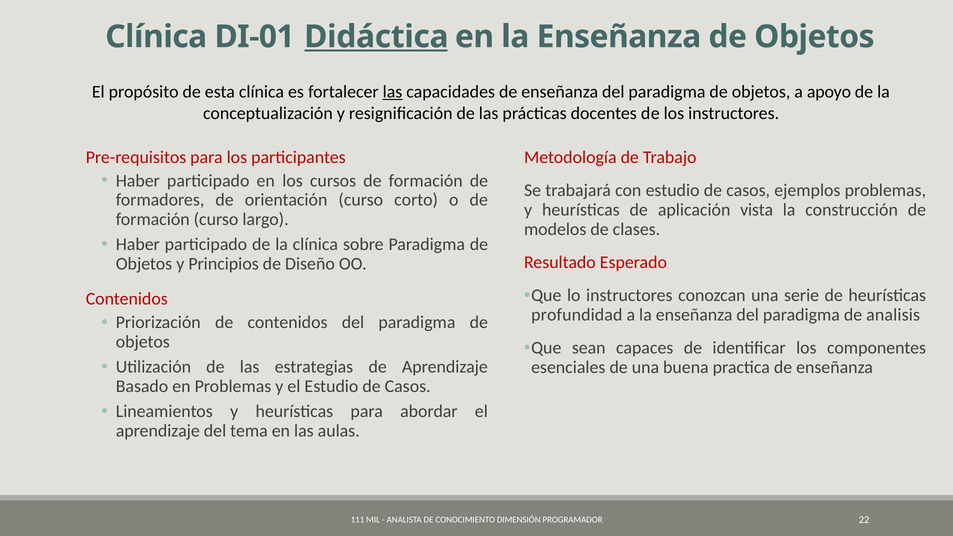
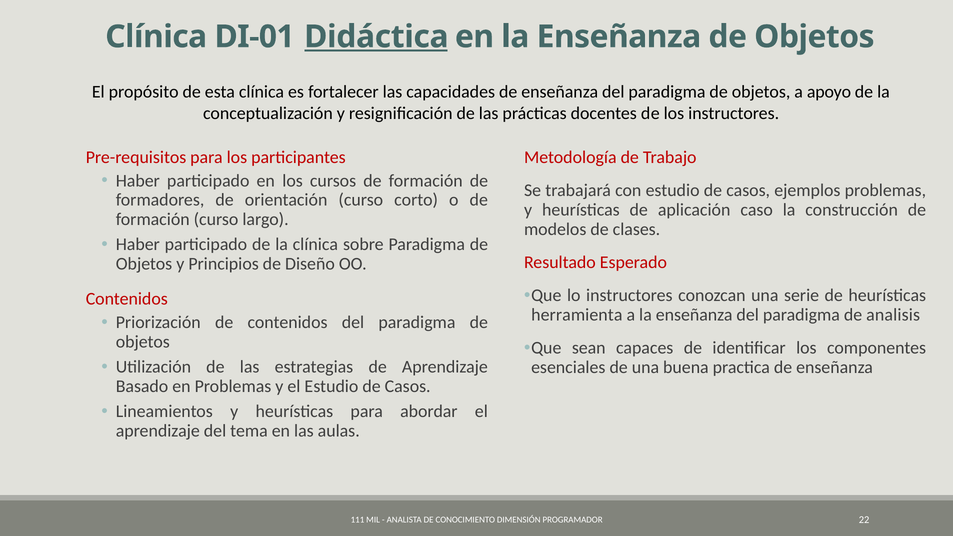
las at (393, 92) underline: present -> none
vista: vista -> caso
profundidad: profundidad -> herramienta
